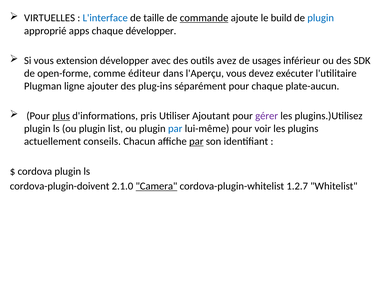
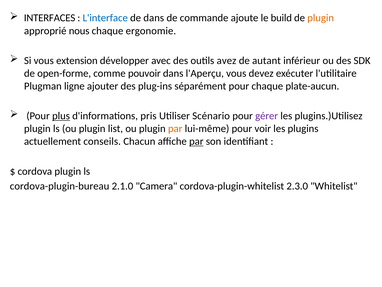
VIRTUELLES: VIRTUELLES -> INTERFACES
de taille: taille -> dans
commande underline: present -> none
plugin at (321, 18) colour: blue -> orange
apps: apps -> nous
chaque développer: développer -> ergonomie
usages: usages -> autant
éditeur: éditeur -> pouvoir
Ajoutant: Ajoutant -> Scénario
par at (175, 128) colour: blue -> orange
cordova-plugin-doivent: cordova-plugin-doivent -> cordova-plugin-bureau
Camera underline: present -> none
1.2.7: 1.2.7 -> 2.3.0
